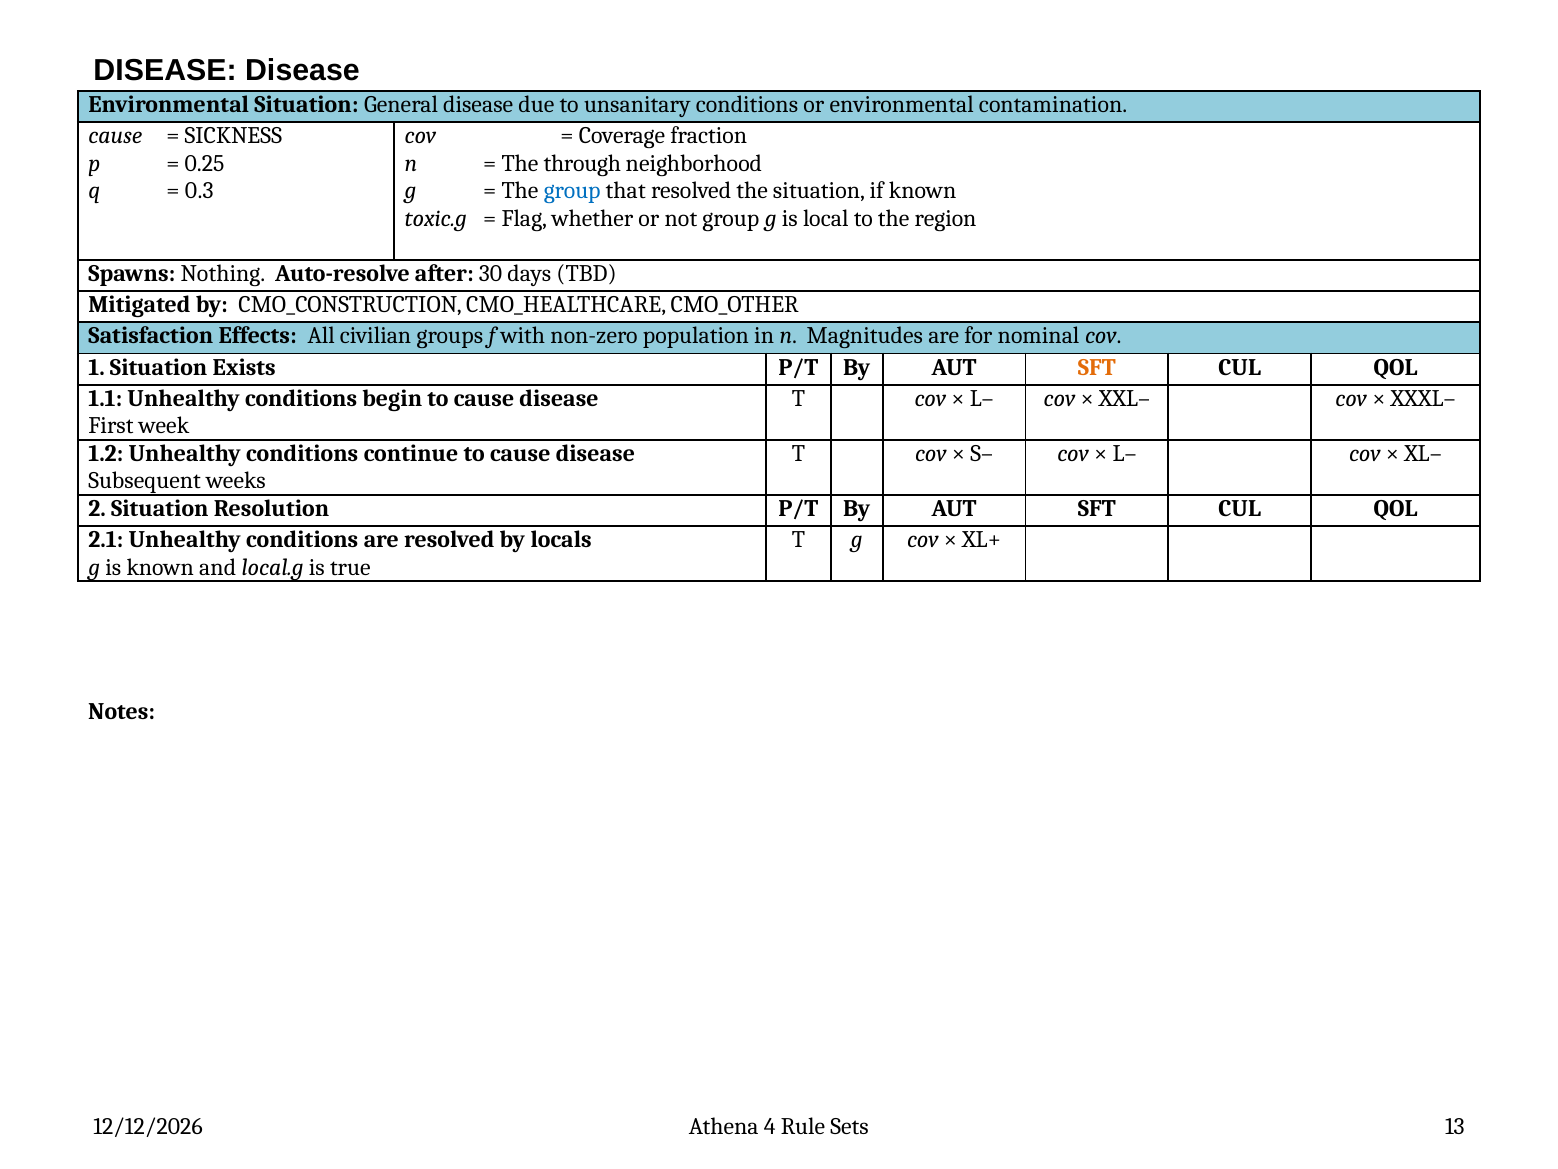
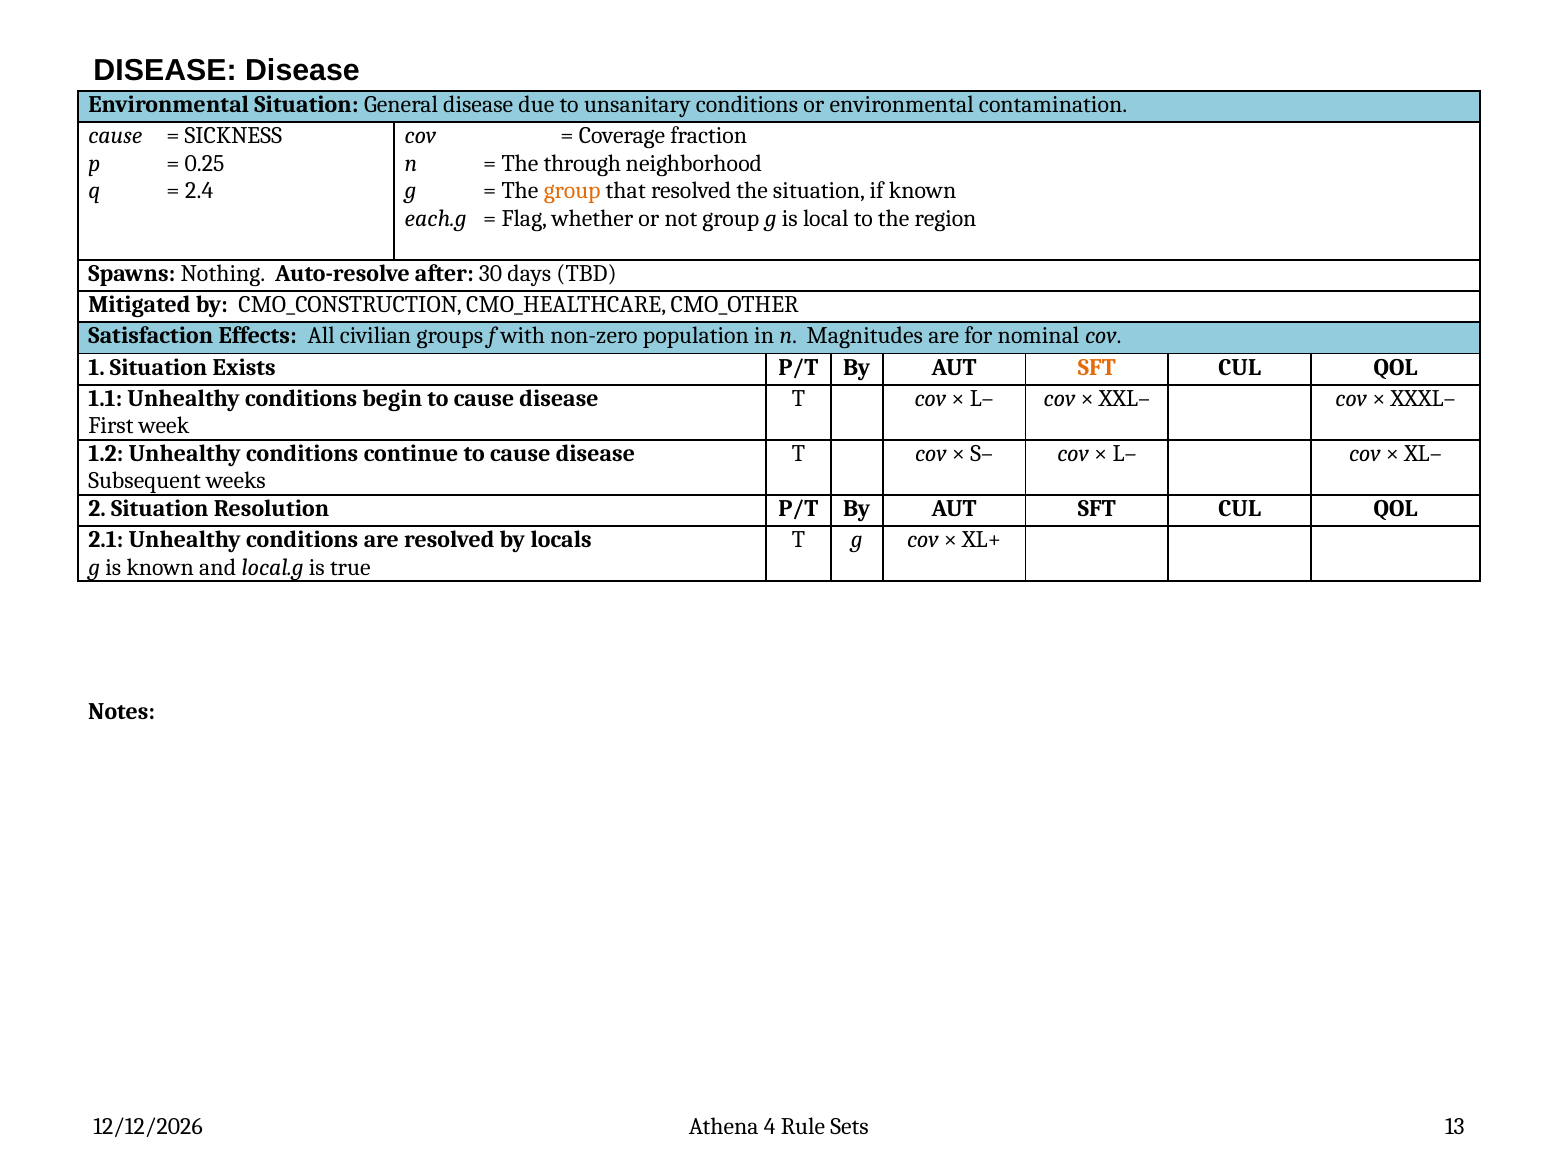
0.3: 0.3 -> 2.4
group at (572, 191) colour: blue -> orange
toxic.g: toxic.g -> each.g
